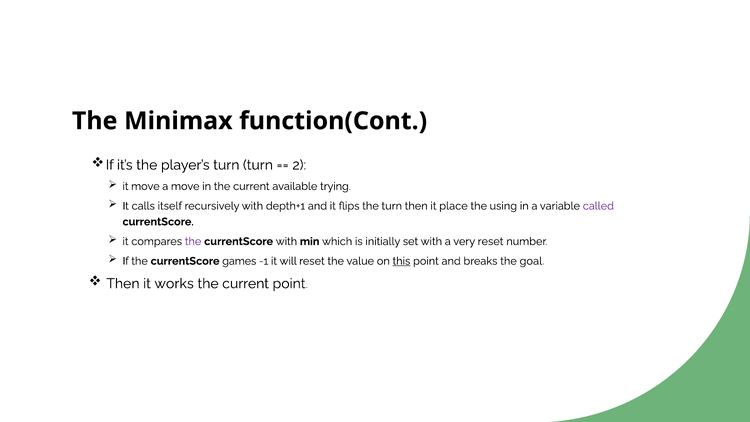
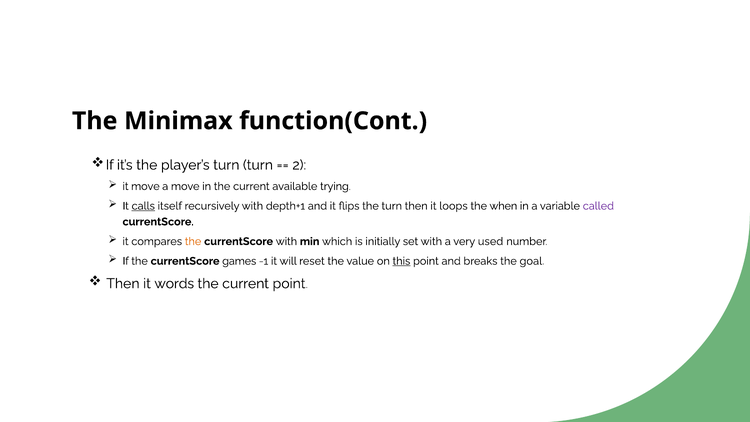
calls underline: none -> present
place: place -> loops
using: using -> when
the at (193, 241) colour: purple -> orange
very reset: reset -> used
works: works -> words
